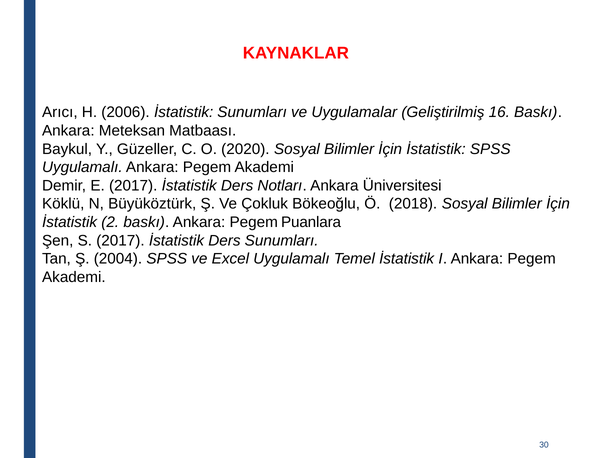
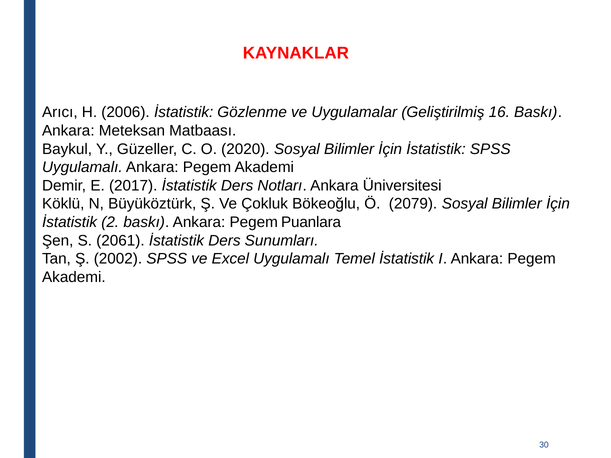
İstatistik Sunumları: Sunumları -> Gözlenme
2018: 2018 -> 2079
S 2017: 2017 -> 2061
2004: 2004 -> 2002
